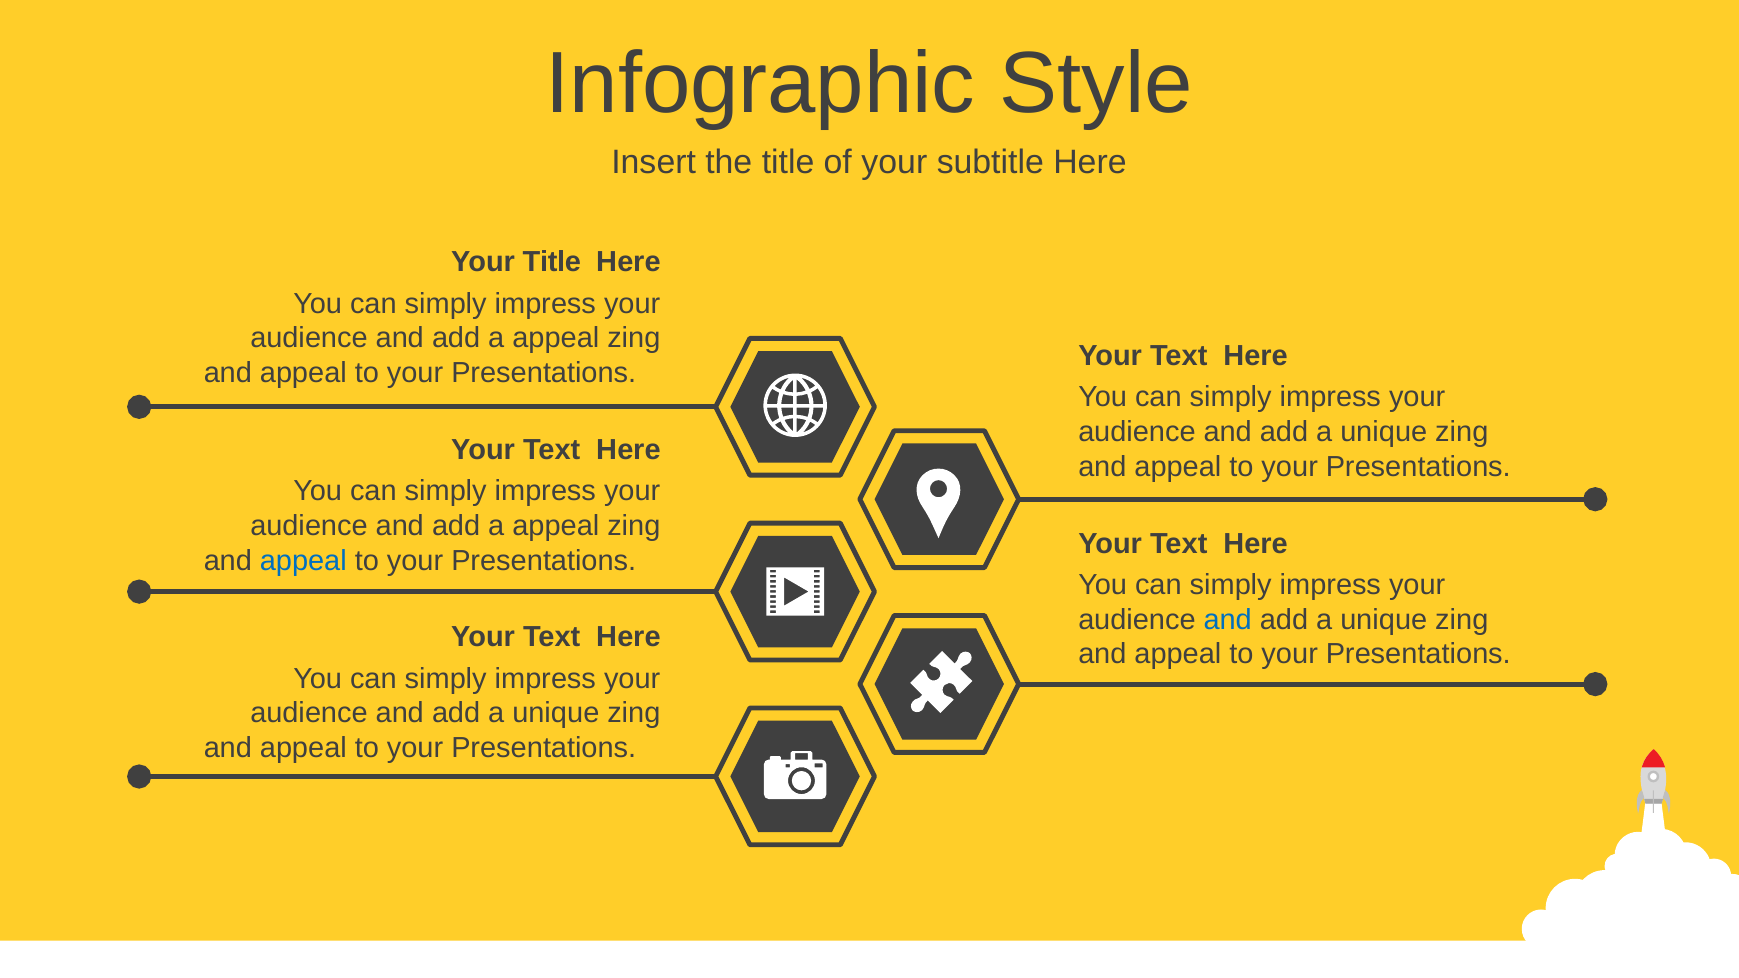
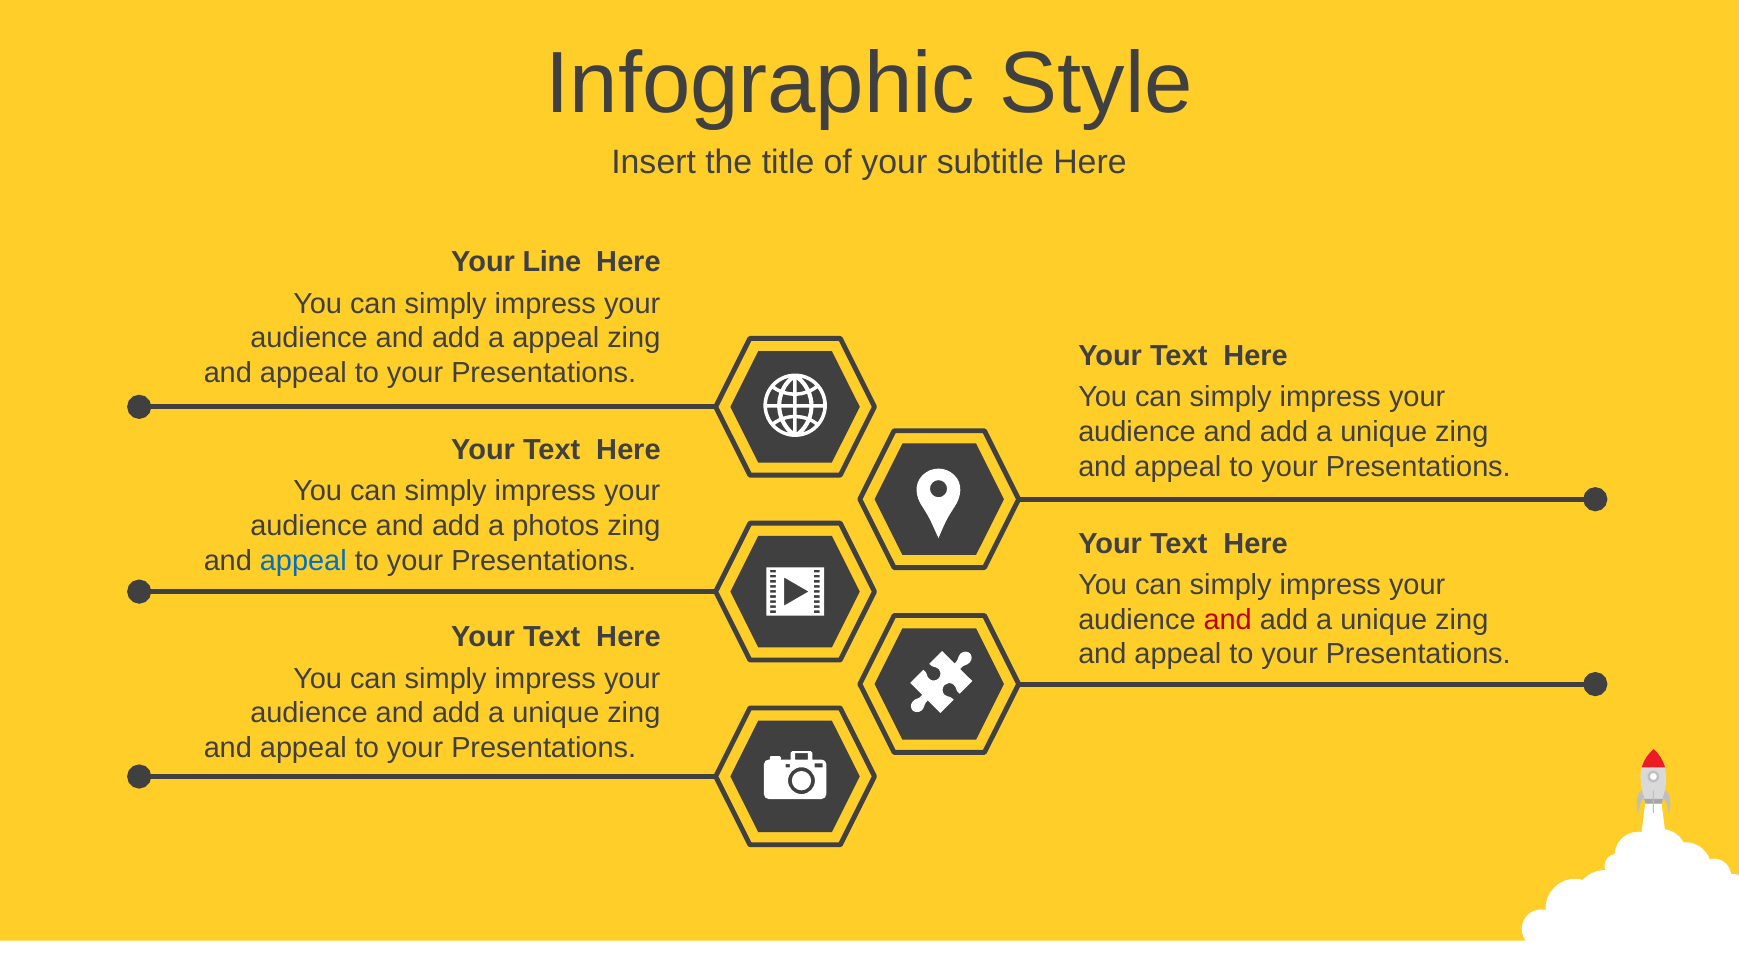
Your Title: Title -> Line
appeal at (556, 526): appeal -> photos
and at (1228, 620) colour: blue -> red
